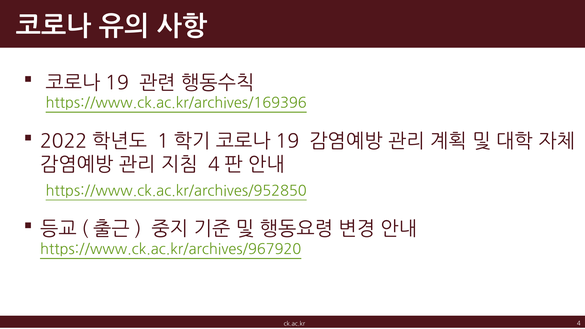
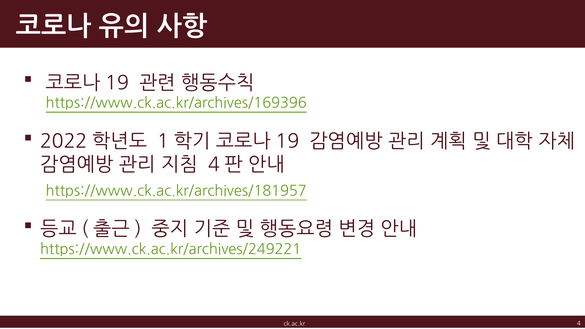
https://www.ck.ac.kr/archives/952850: https://www.ck.ac.kr/archives/952850 -> https://www.ck.ac.kr/archives/181957
https://www.ck.ac.kr/archives/967920: https://www.ck.ac.kr/archives/967920 -> https://www.ck.ac.kr/archives/249221
